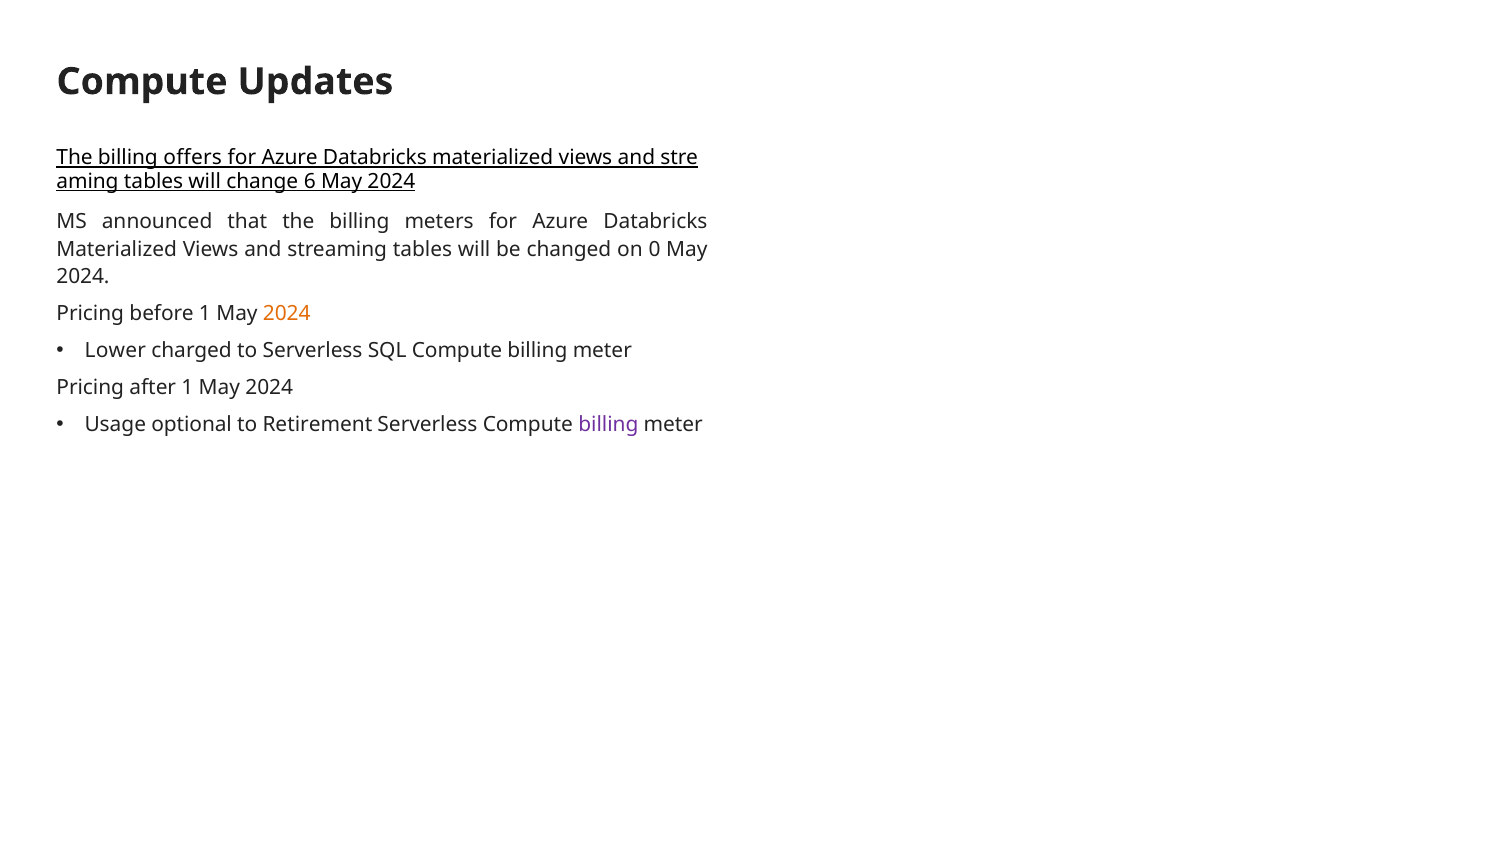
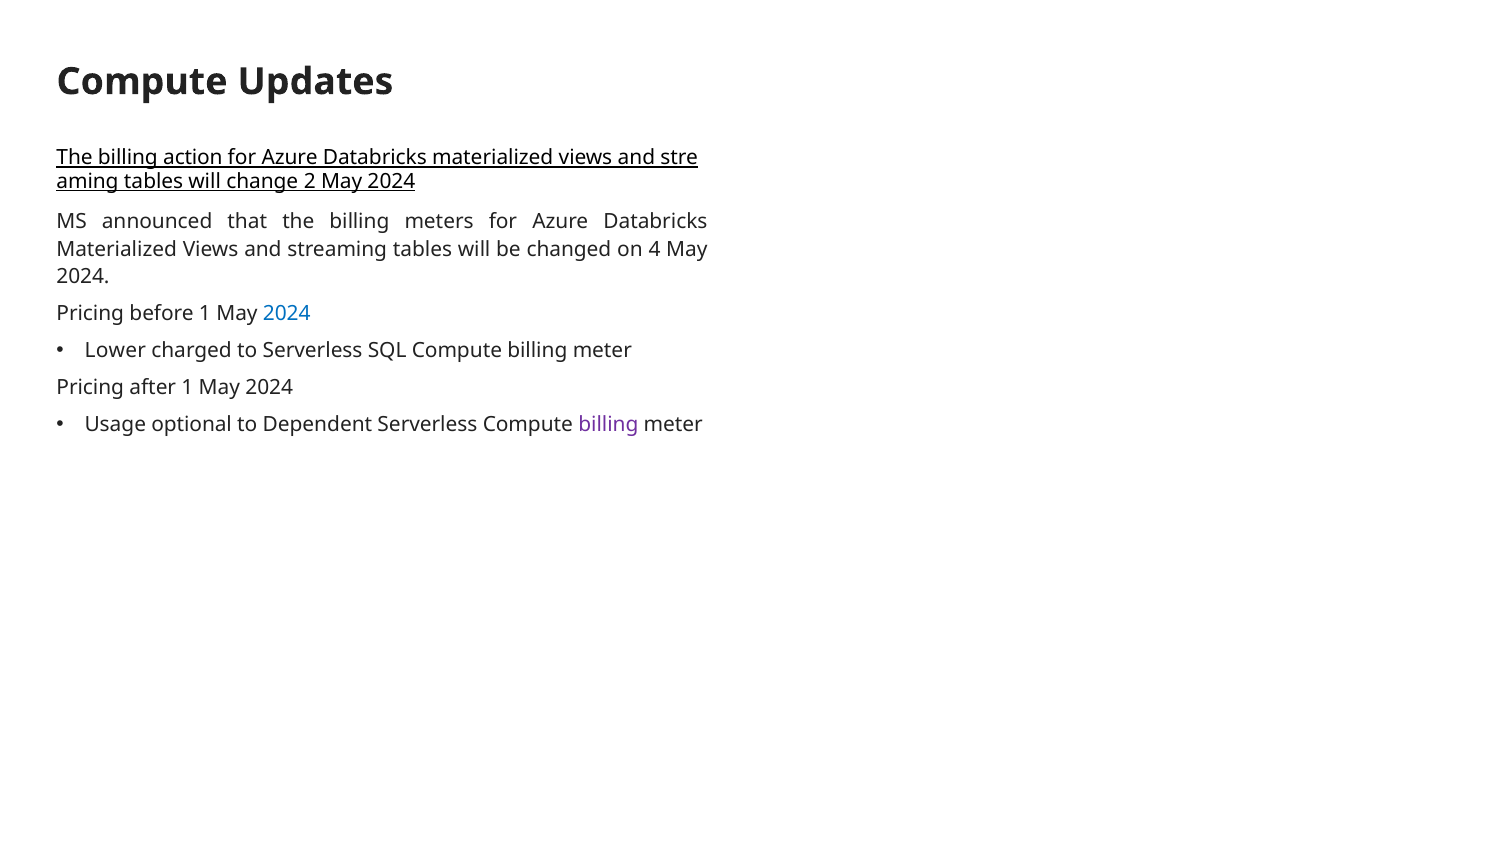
offers: offers -> action
6: 6 -> 2
0: 0 -> 4
2024 at (287, 314) colour: orange -> blue
Retirement: Retirement -> Dependent
